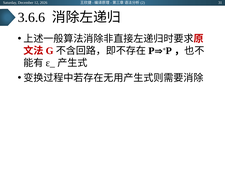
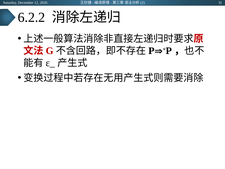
3.6.6: 3.6.6 -> 6.2.2
